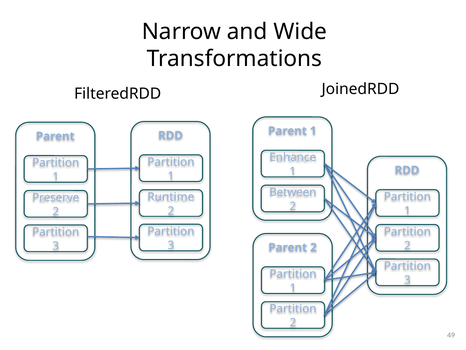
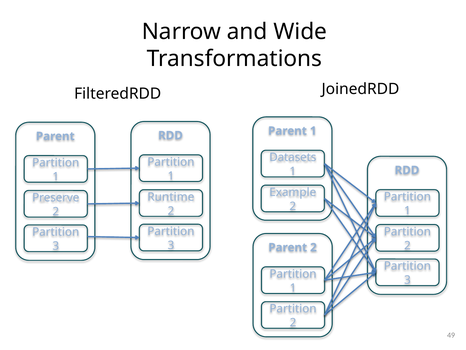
Enhance: Enhance -> Datasets
Between: Between -> Example
